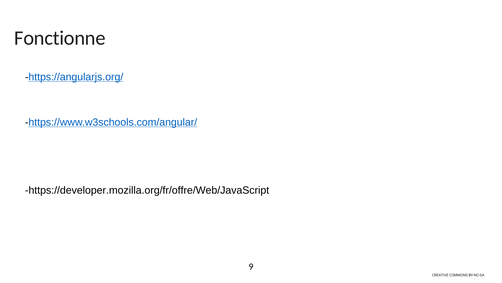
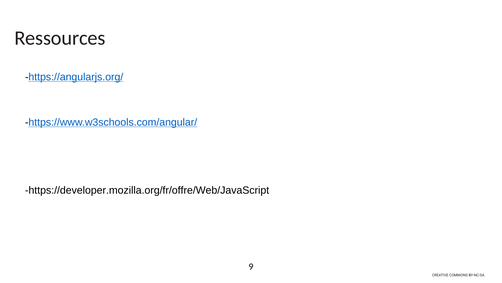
Fonctionne: Fonctionne -> Ressources
